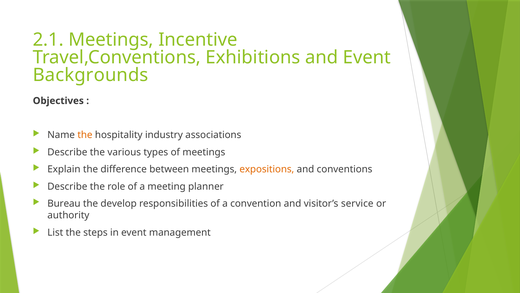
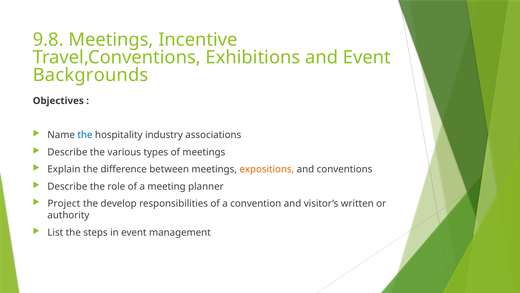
2.1: 2.1 -> 9.8
the at (85, 135) colour: orange -> blue
Bureau: Bureau -> Project
service: service -> written
